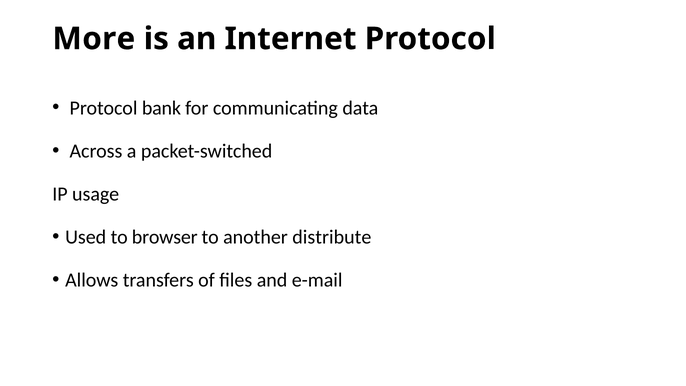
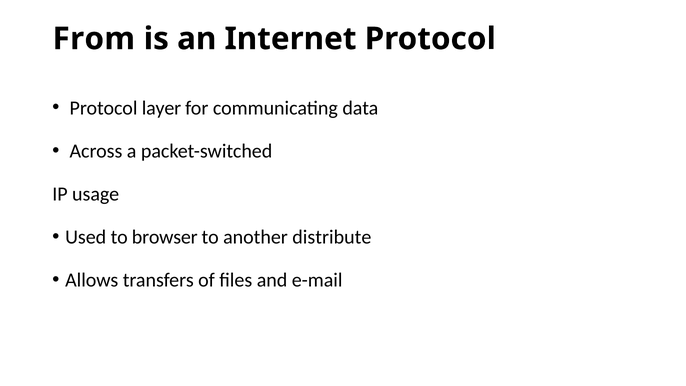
More: More -> From
bank: bank -> layer
